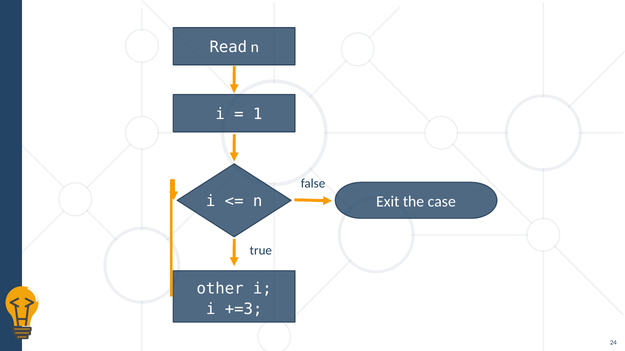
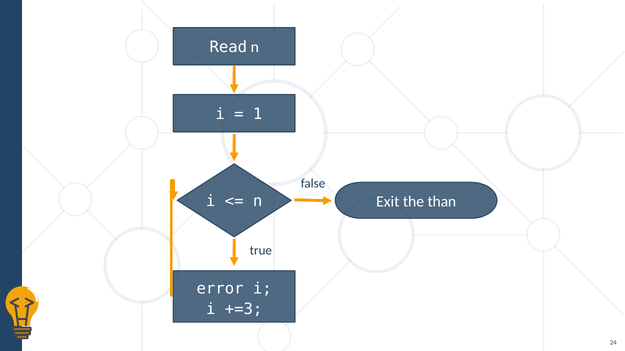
case: case -> than
other: other -> error
